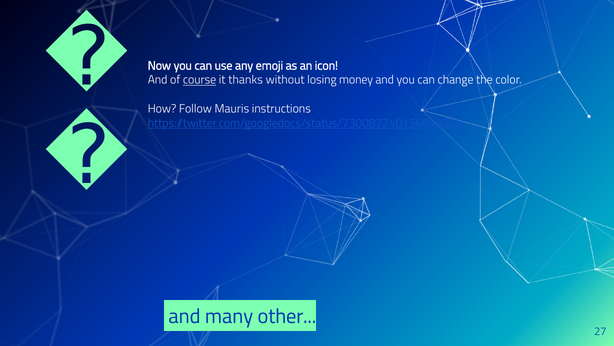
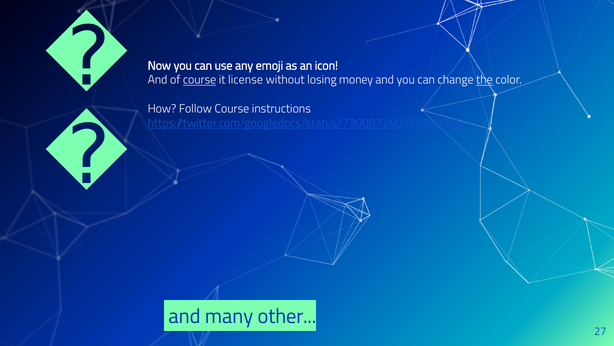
thanks: thanks -> license
the underline: none -> present
Follow Mauris: Mauris -> Course
